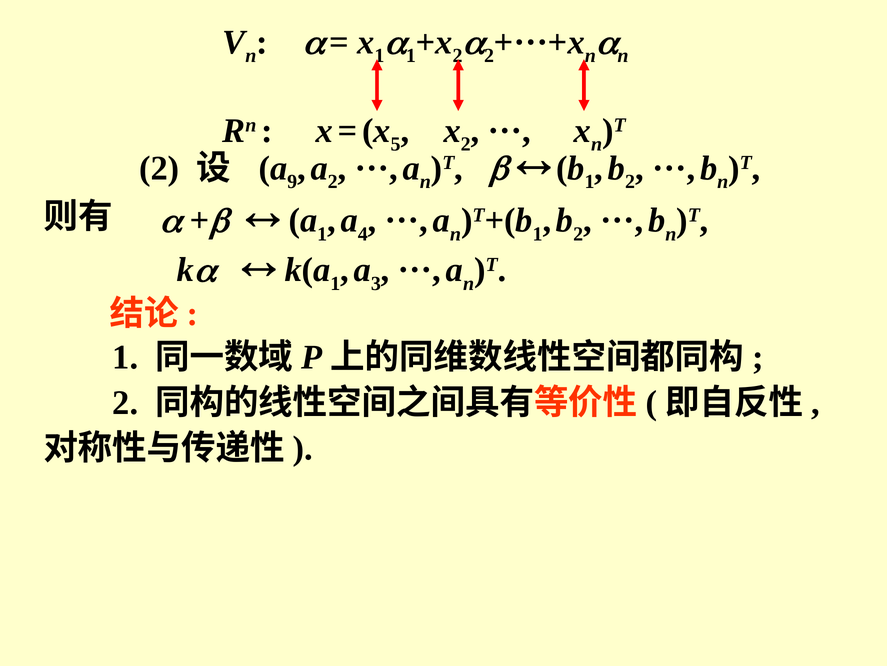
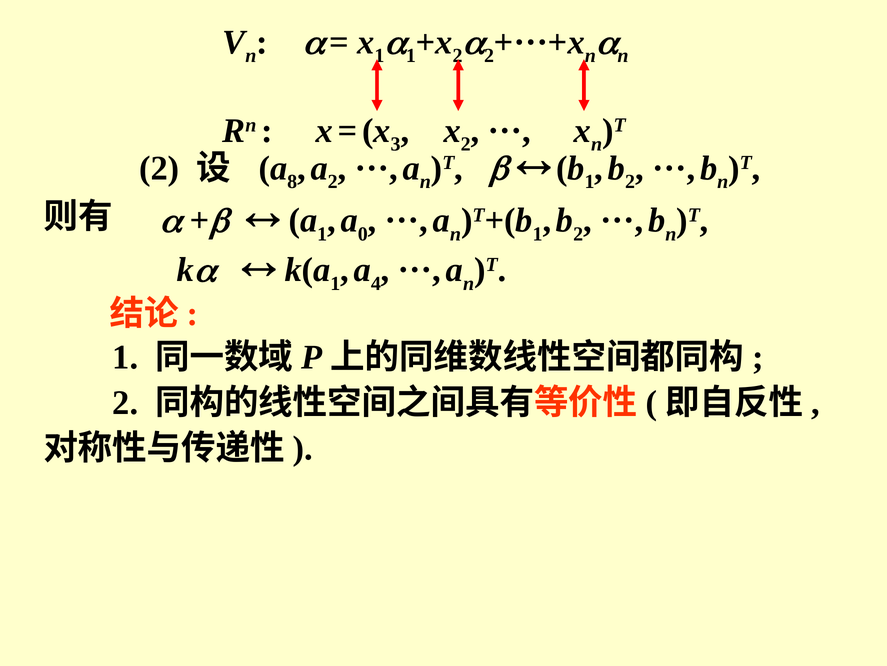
5: 5 -> 3
9: 9 -> 8
4: 4 -> 0
3: 3 -> 4
